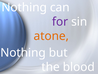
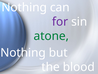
atone colour: orange -> green
